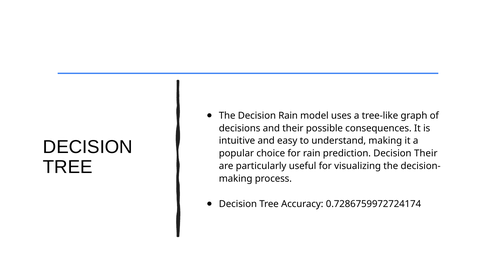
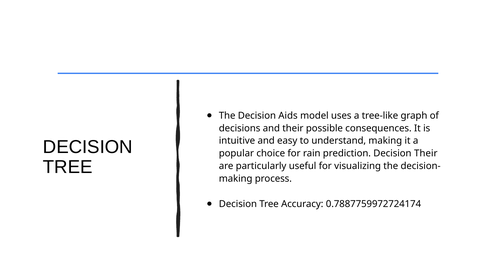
Decision Rain: Rain -> Aids
0.7286759972724174: 0.7286759972724174 -> 0.7887759972724174
